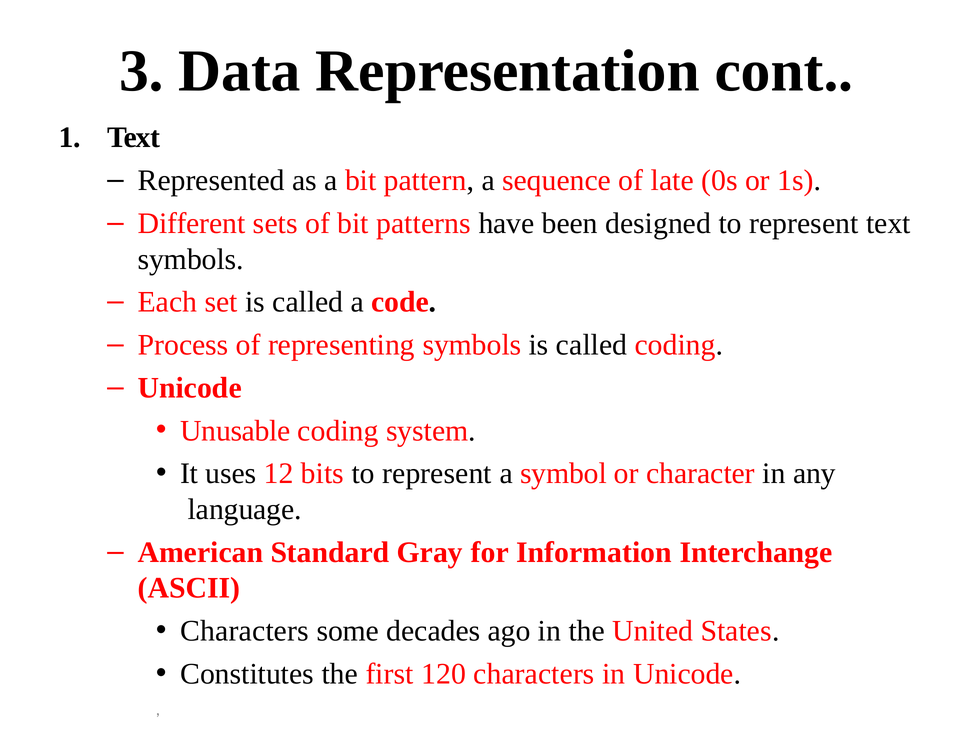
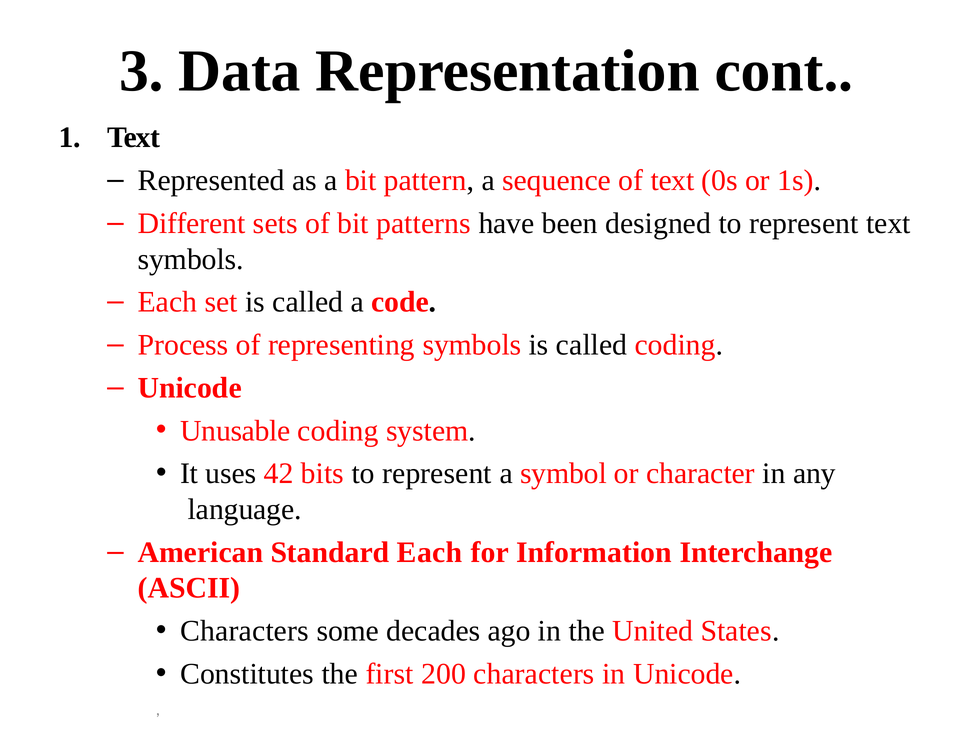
of late: late -> text
12: 12 -> 42
Standard Gray: Gray -> Each
120: 120 -> 200
